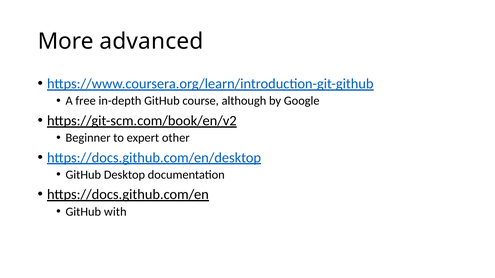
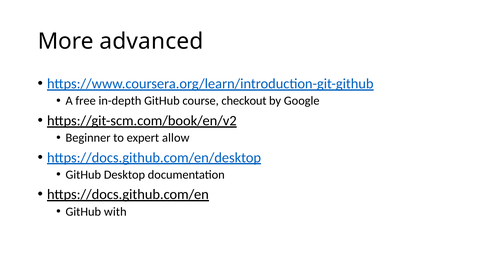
although: although -> checkout
other: other -> allow
